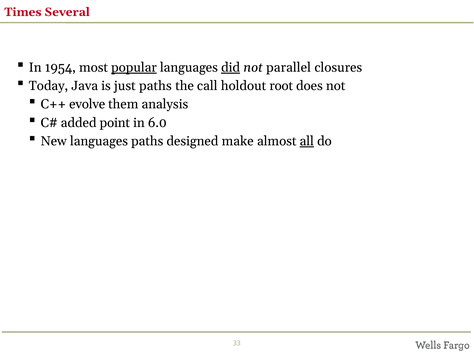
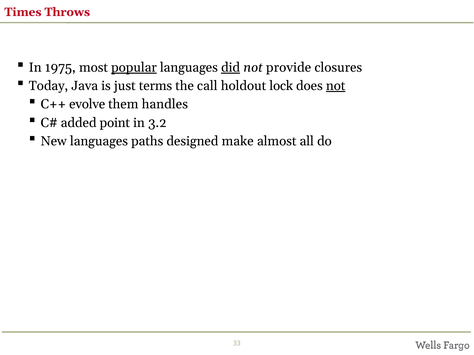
Several: Several -> Throws
1954: 1954 -> 1975
parallel: parallel -> provide
just paths: paths -> terms
root: root -> lock
not at (336, 86) underline: none -> present
analysis: analysis -> handles
6.0: 6.0 -> 3.2
all underline: present -> none
